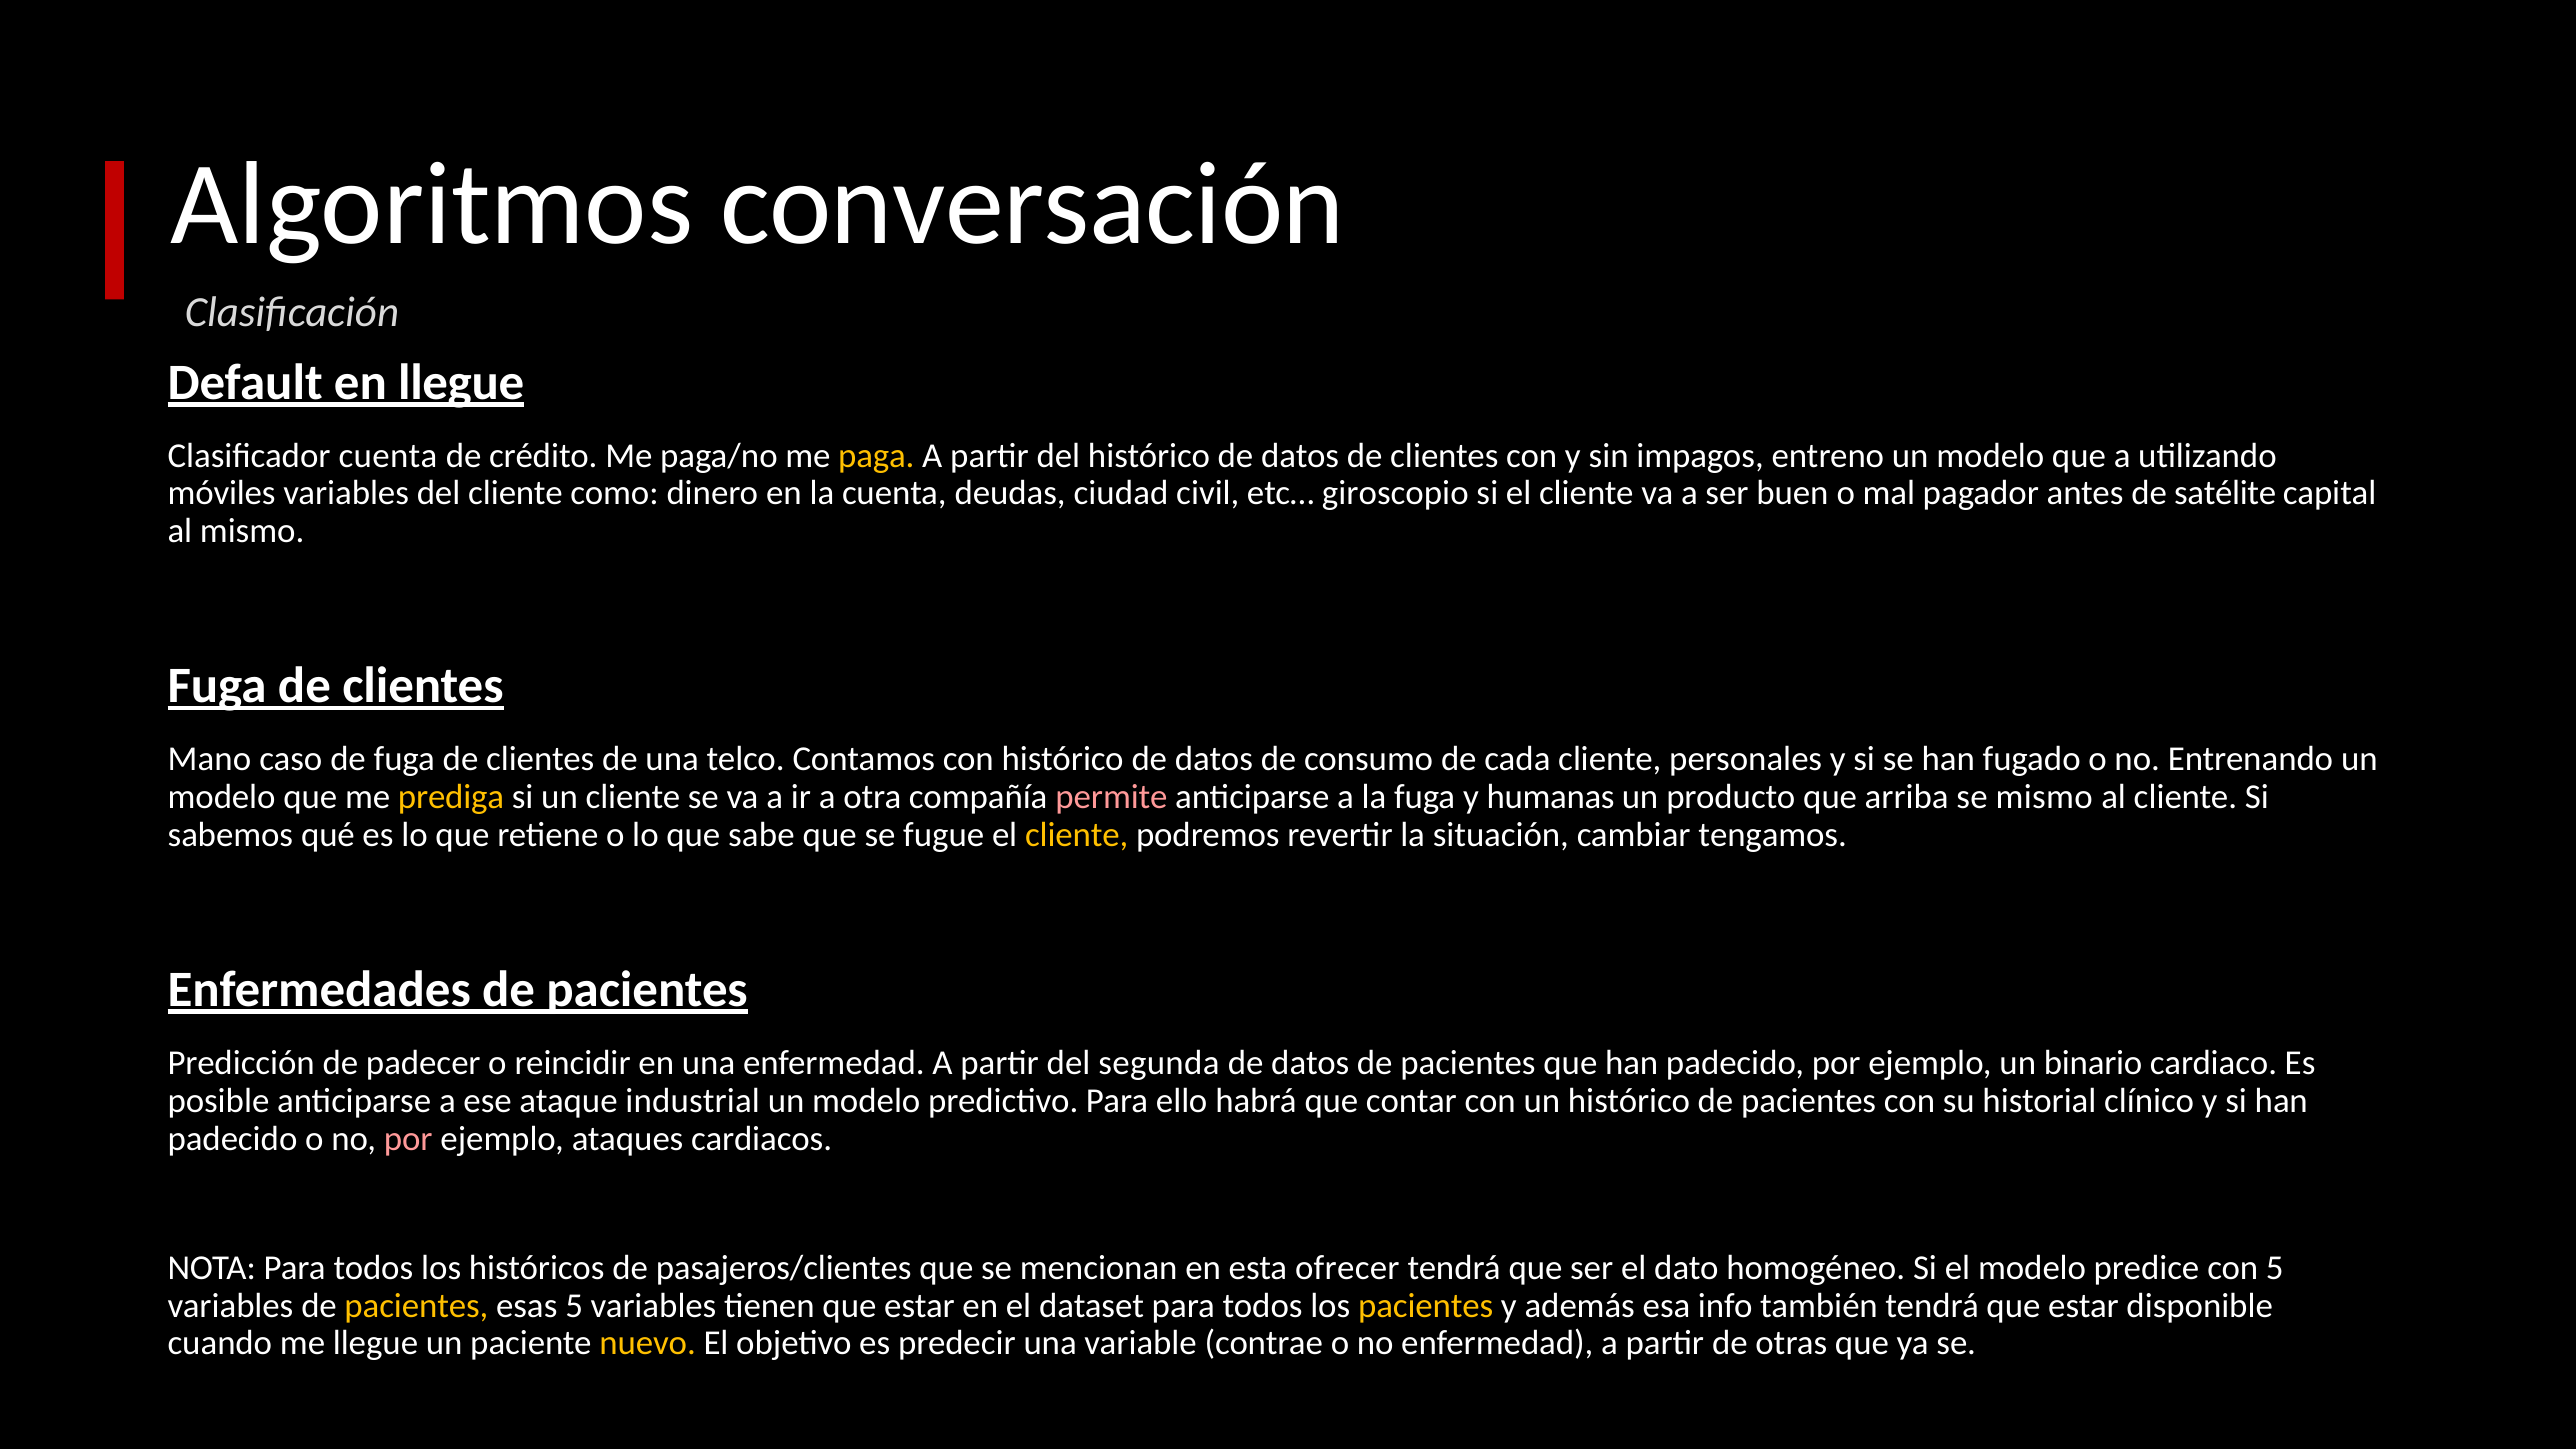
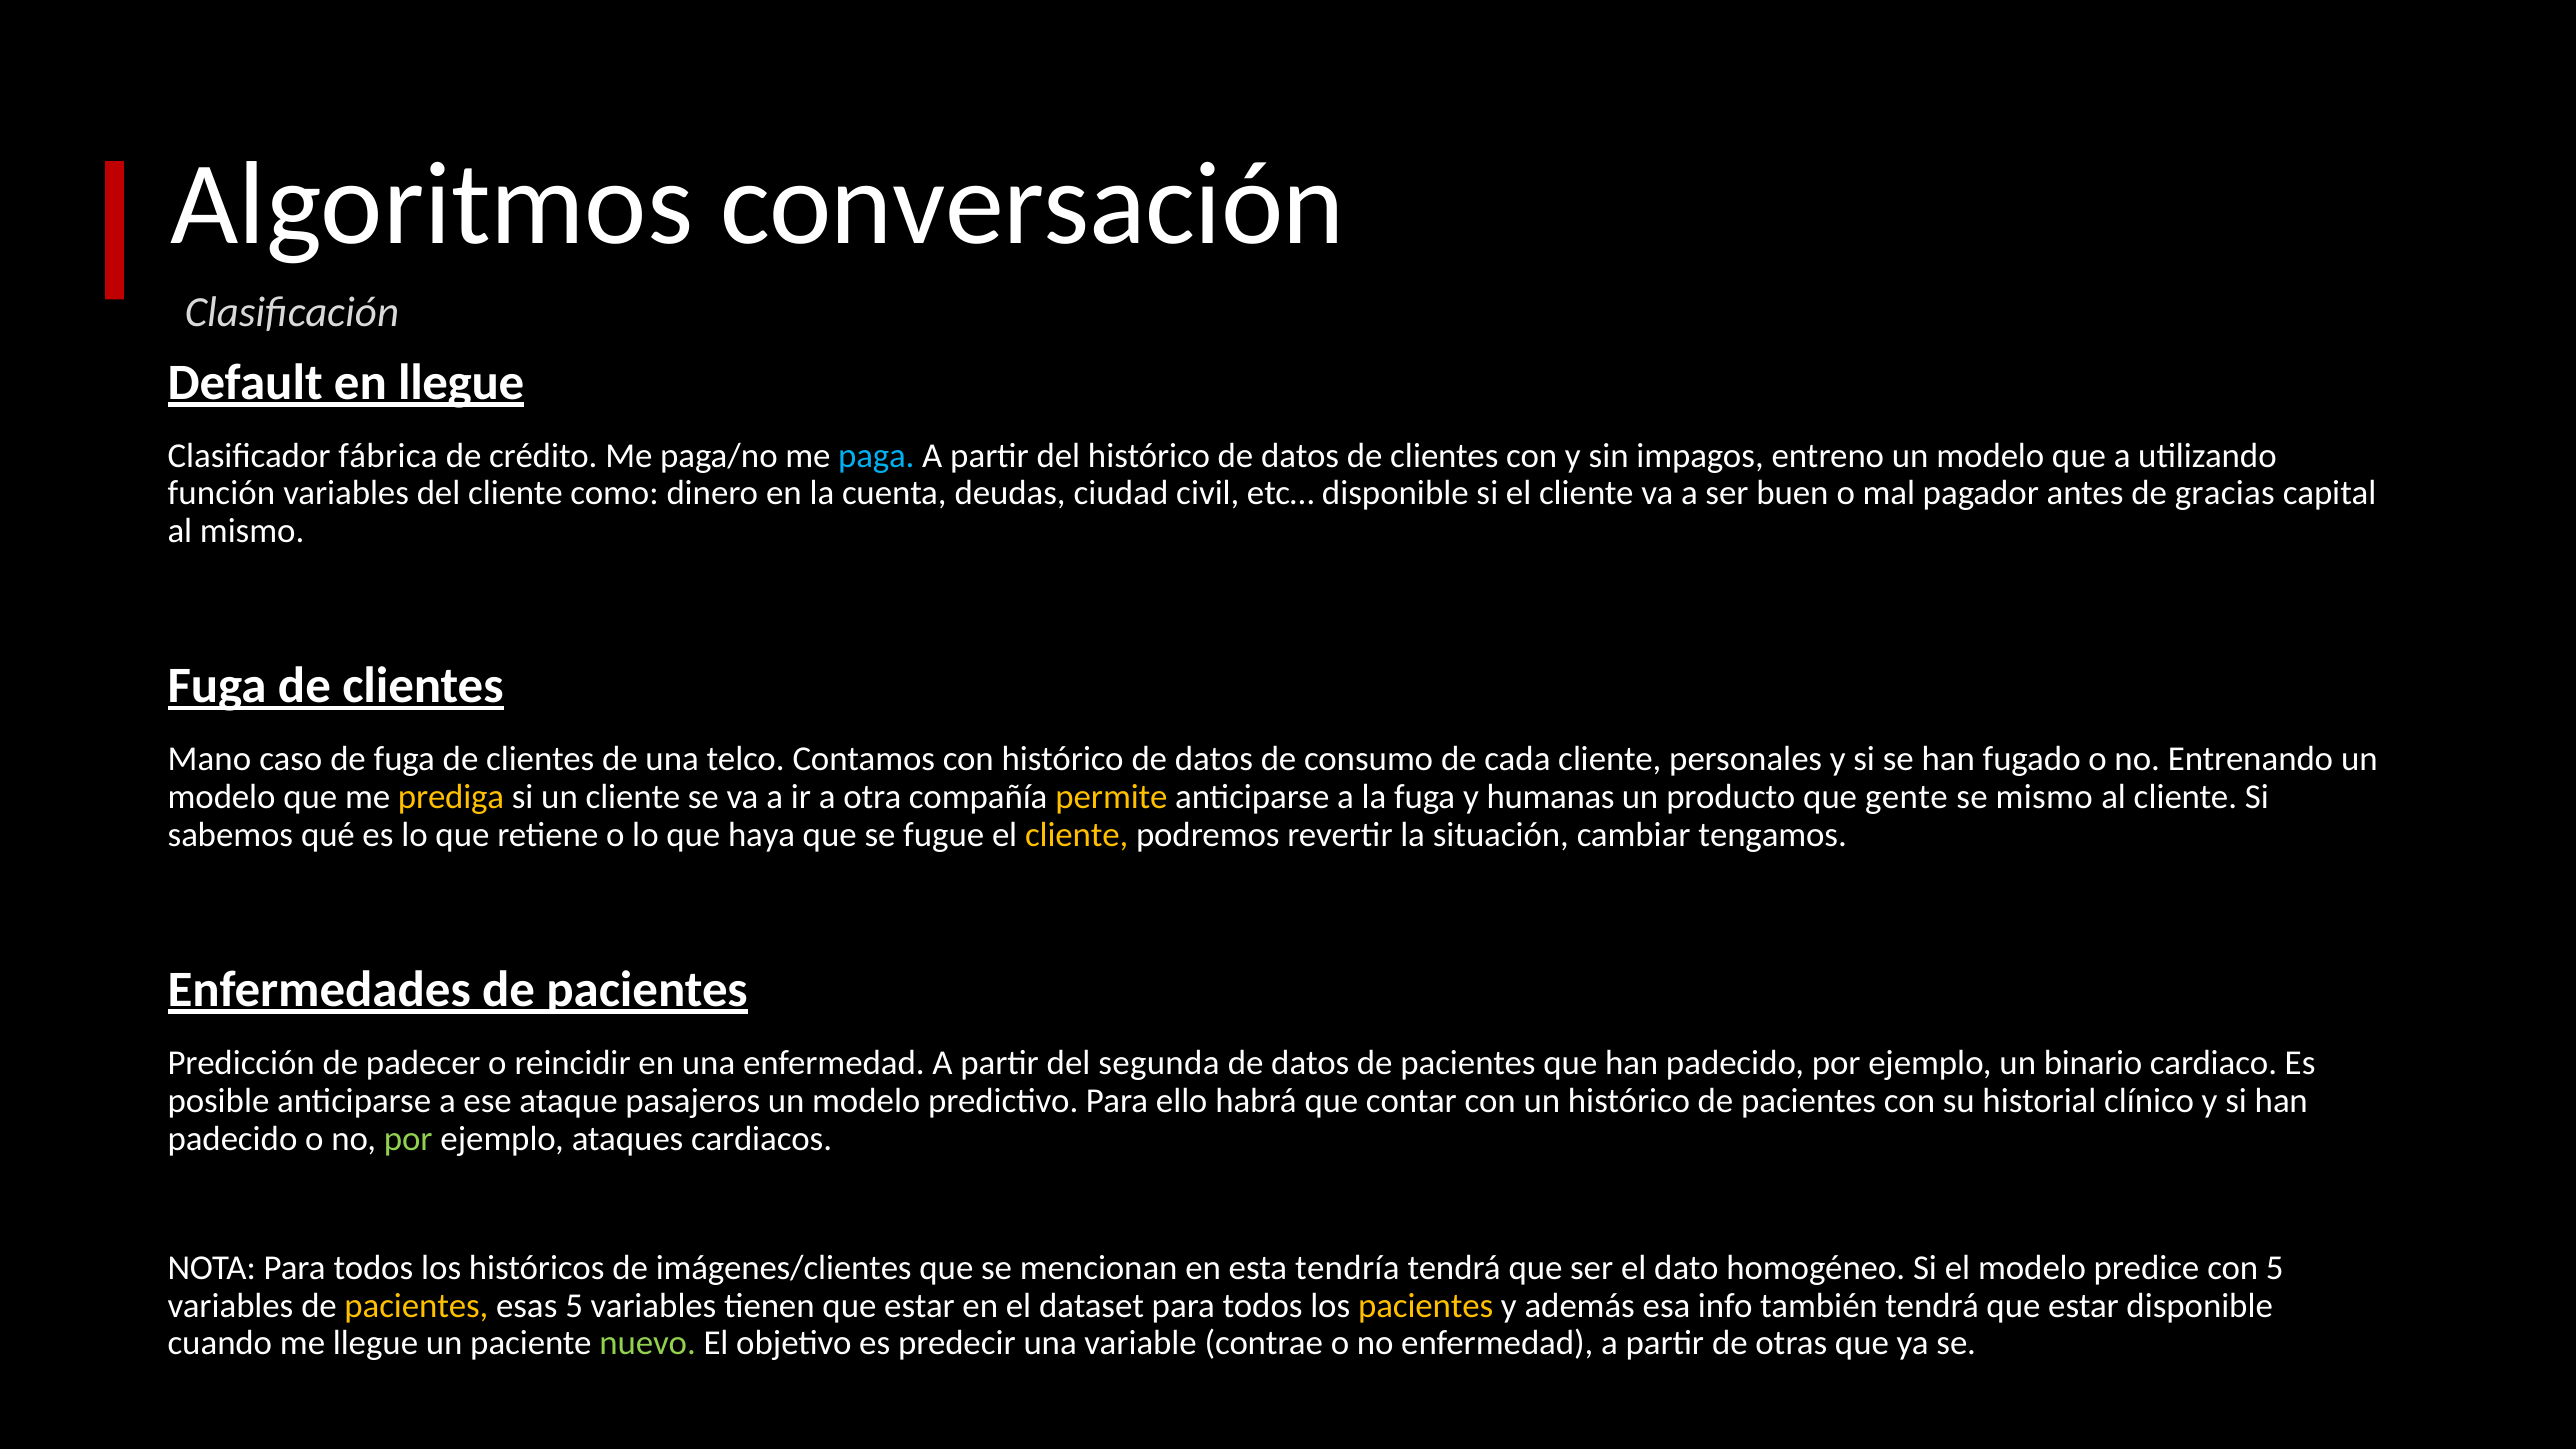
Clasificador cuenta: cuenta -> fábrica
paga colour: yellow -> light blue
móviles: móviles -> función
etc… giroscopio: giroscopio -> disponible
satélite: satélite -> gracias
permite colour: pink -> yellow
arriba: arriba -> gente
sabe: sabe -> haya
industrial: industrial -> pasajeros
por at (408, 1139) colour: pink -> light green
pasajeros/clientes: pasajeros/clientes -> imágenes/clientes
ofrecer: ofrecer -> tendría
nuevo colour: yellow -> light green
